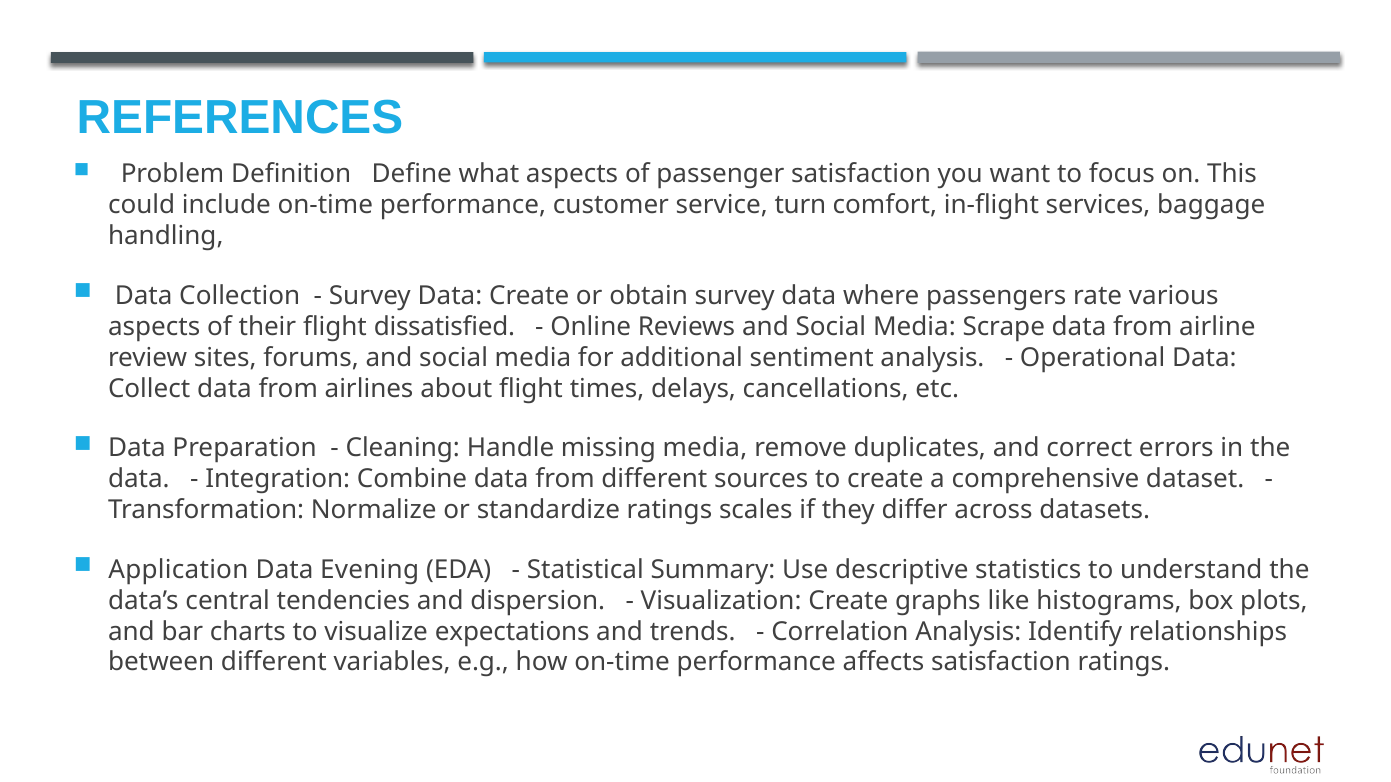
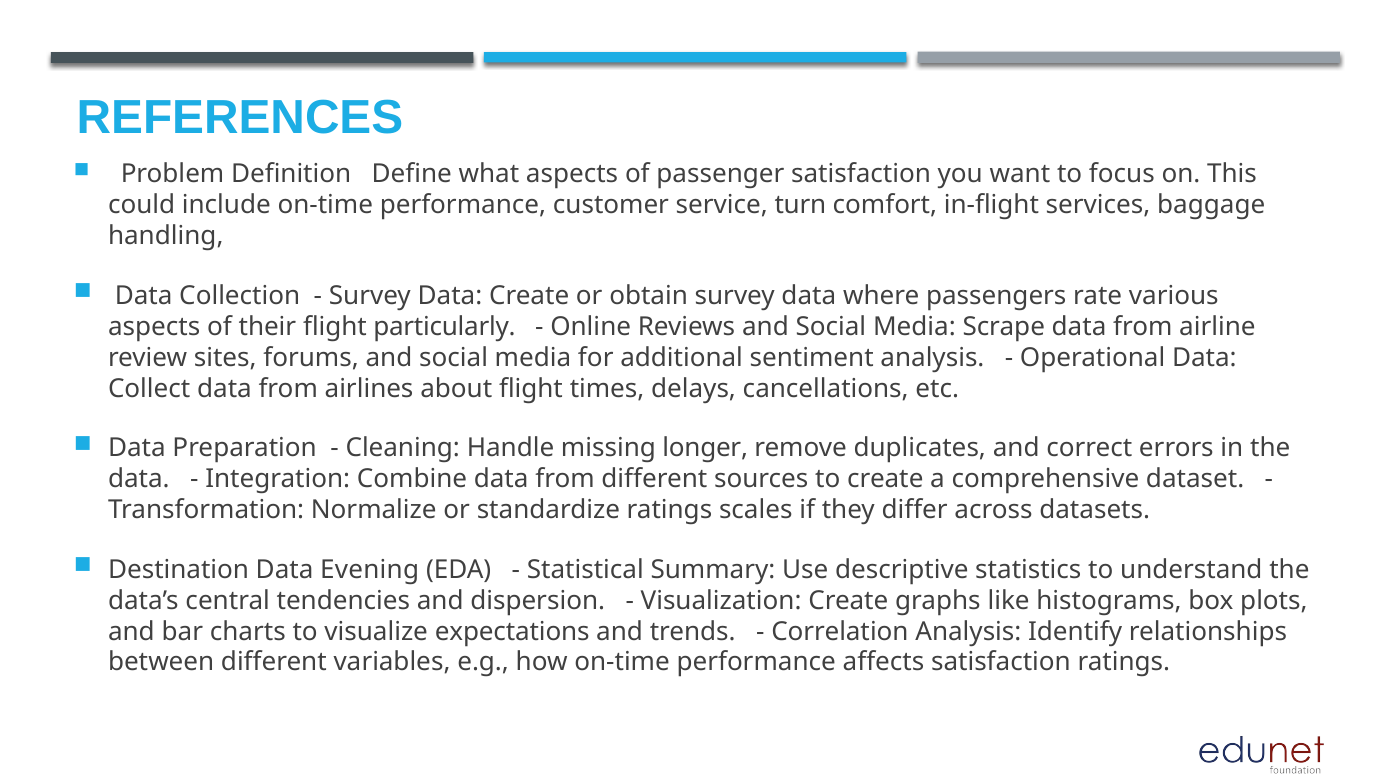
dissatisfied: dissatisfied -> particularly
missing media: media -> longer
Application: Application -> Destination
